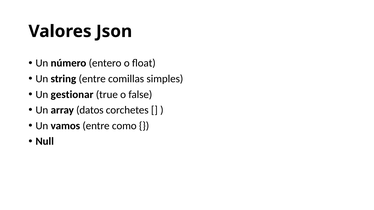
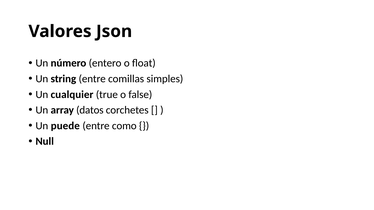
gestionar: gestionar -> cualquier
vamos: vamos -> puede
